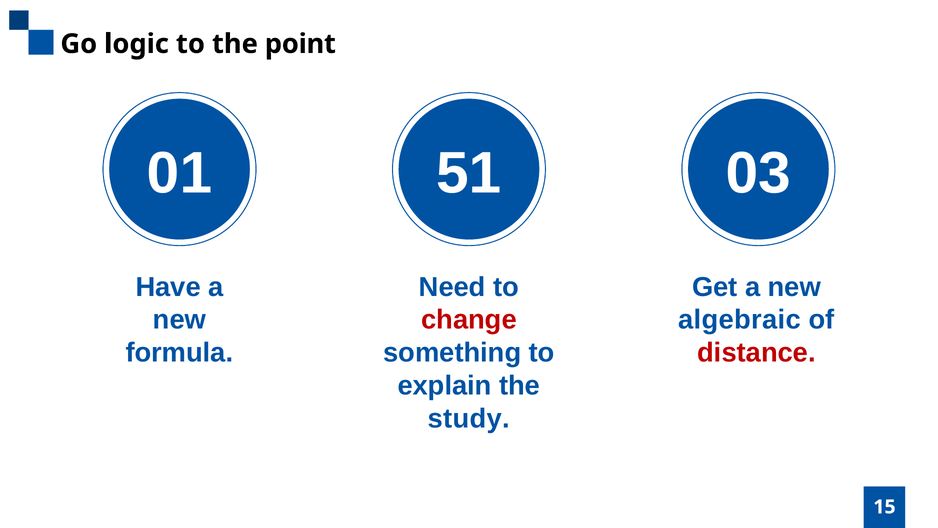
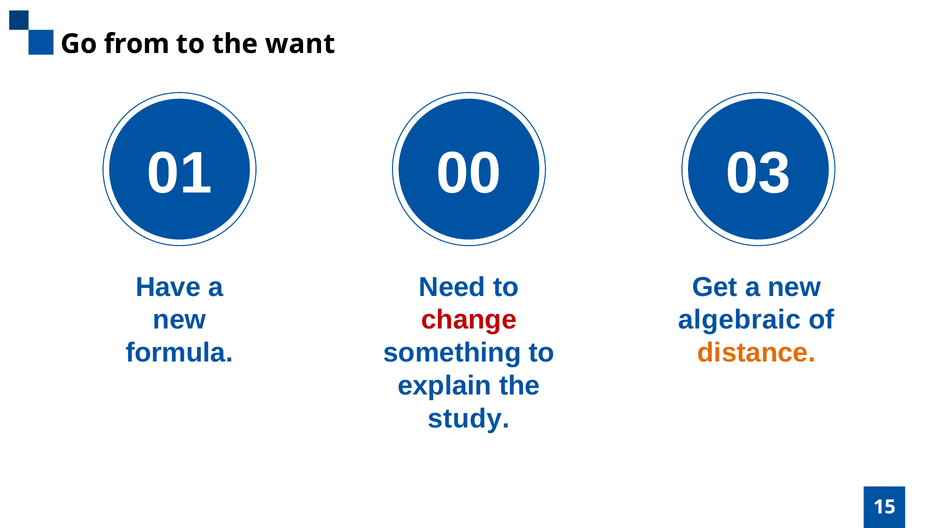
logic: logic -> from
point: point -> want
51: 51 -> 00
distance colour: red -> orange
